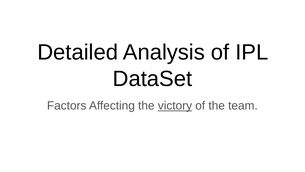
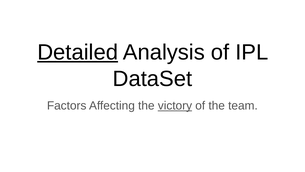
Detailed underline: none -> present
